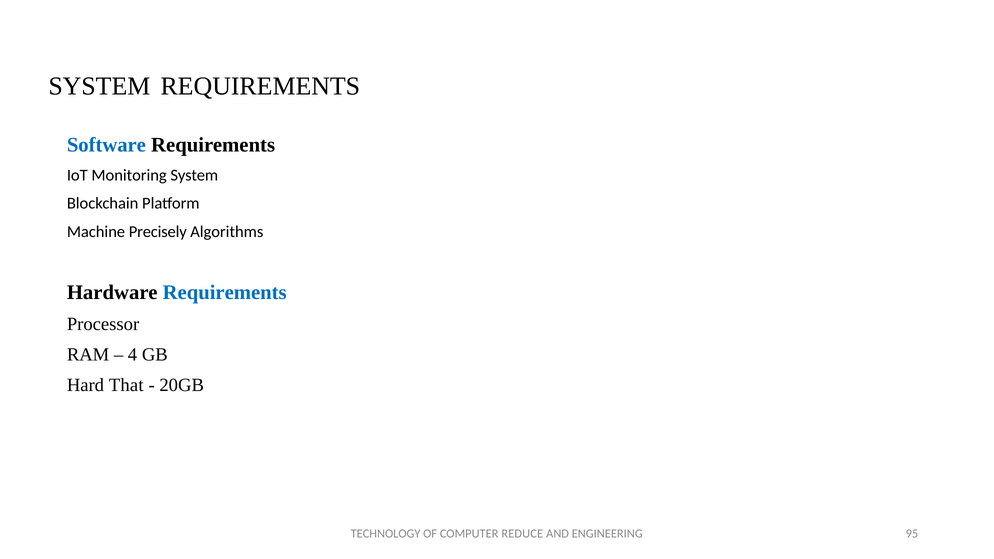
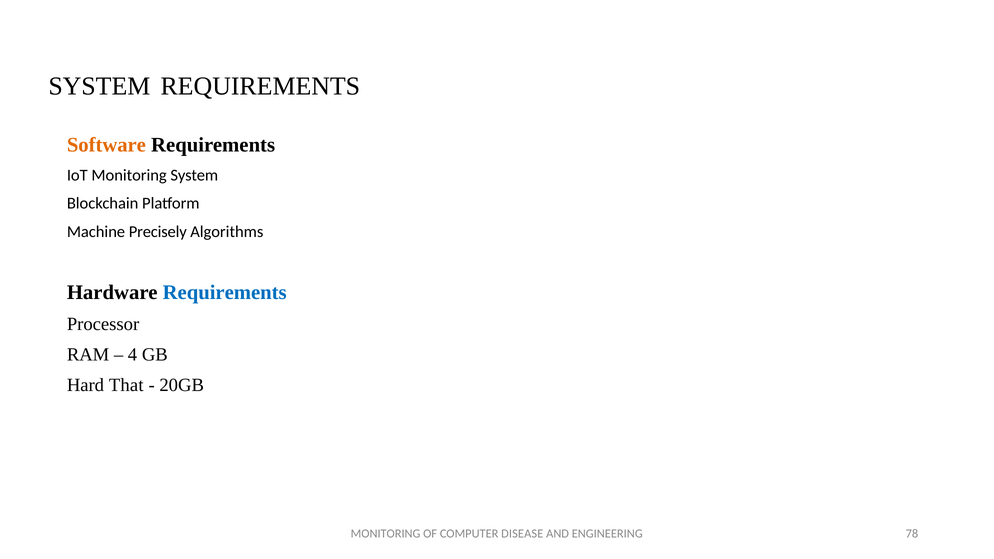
Software colour: blue -> orange
TECHNOLOGY at (386, 534): TECHNOLOGY -> MONITORING
REDUCE: REDUCE -> DISEASE
95: 95 -> 78
